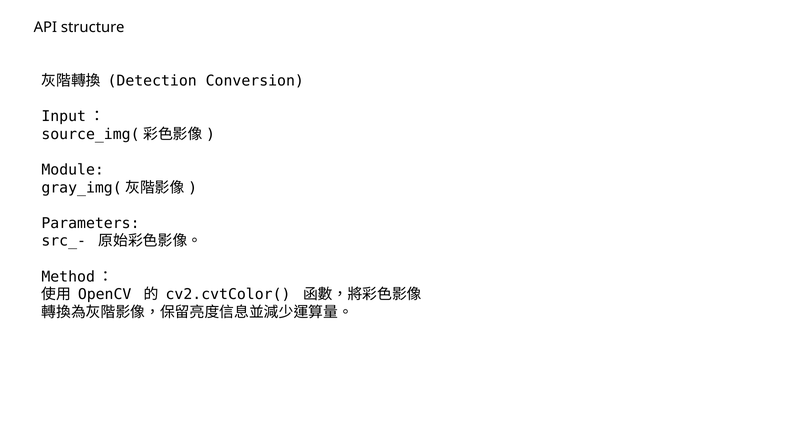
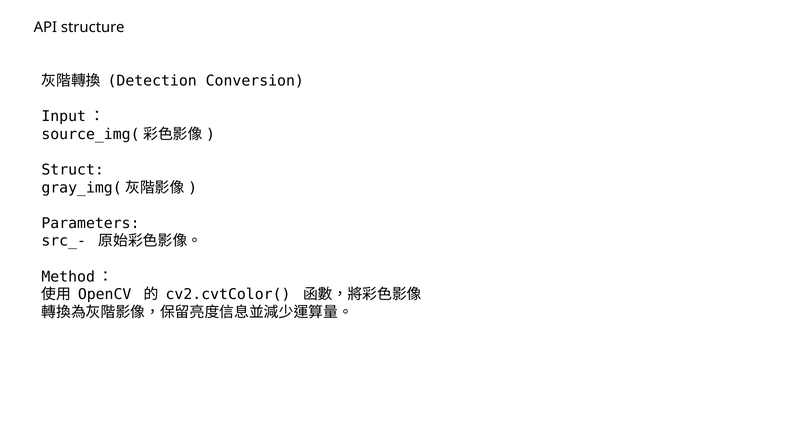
Module: Module -> Struct
